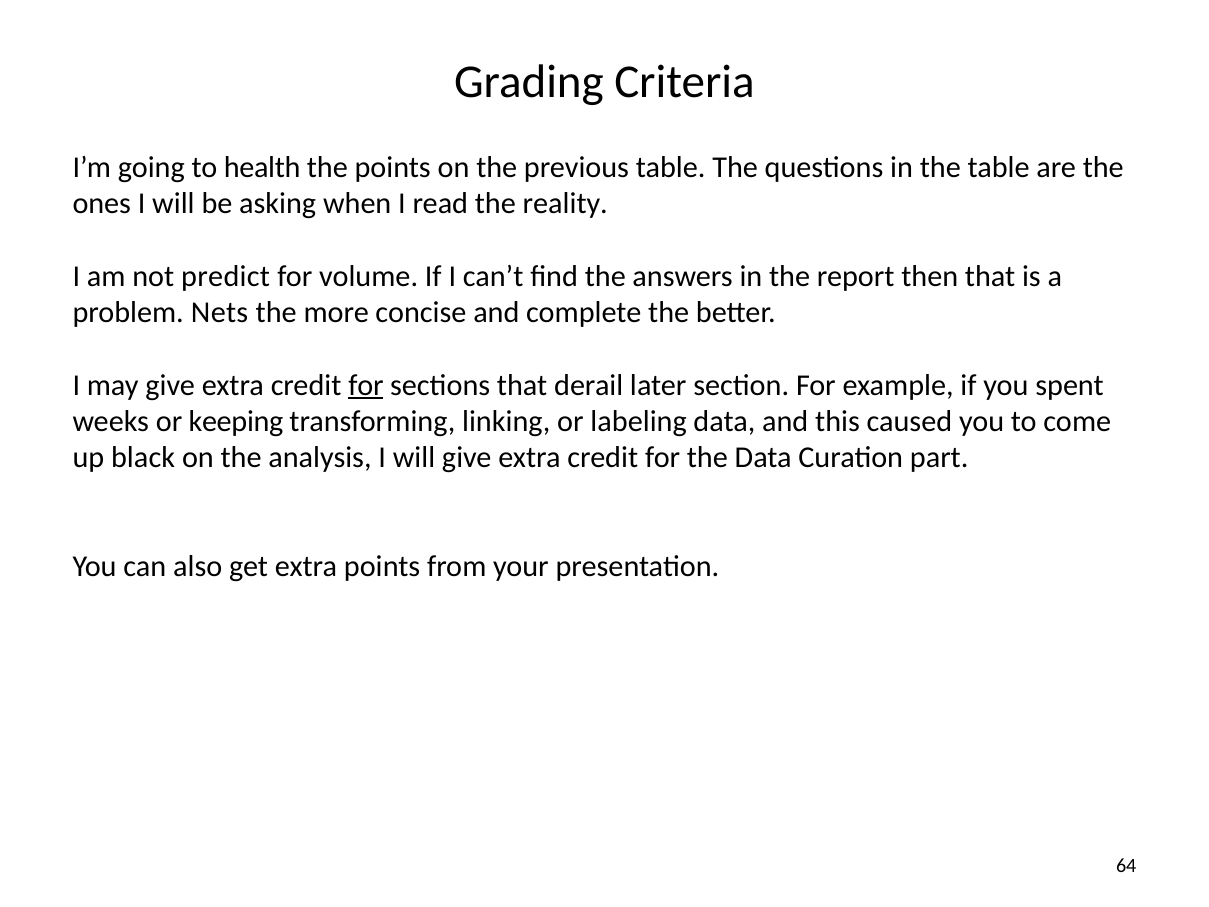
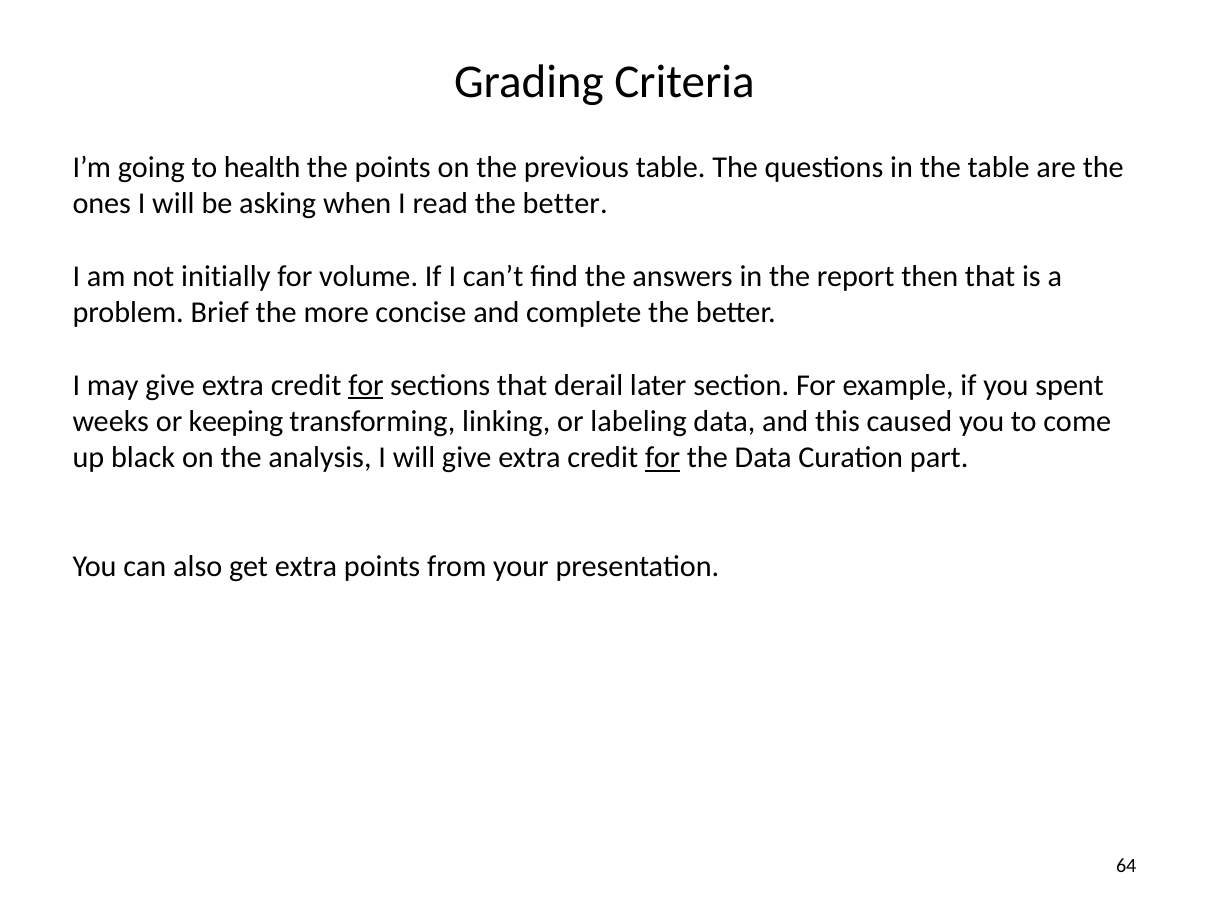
read the reality: reality -> better
predict: predict -> initially
Nets: Nets -> Brief
for at (663, 457) underline: none -> present
